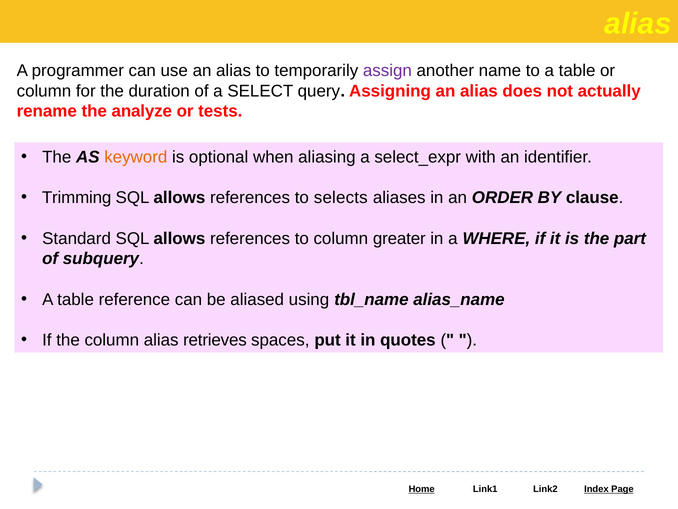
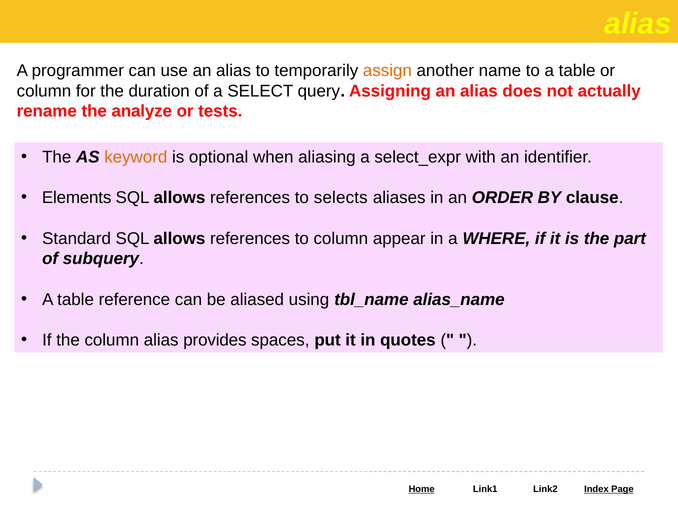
assign colour: purple -> orange
Trimming: Trimming -> Elements
greater: greater -> appear
retrieves: retrieves -> provides
